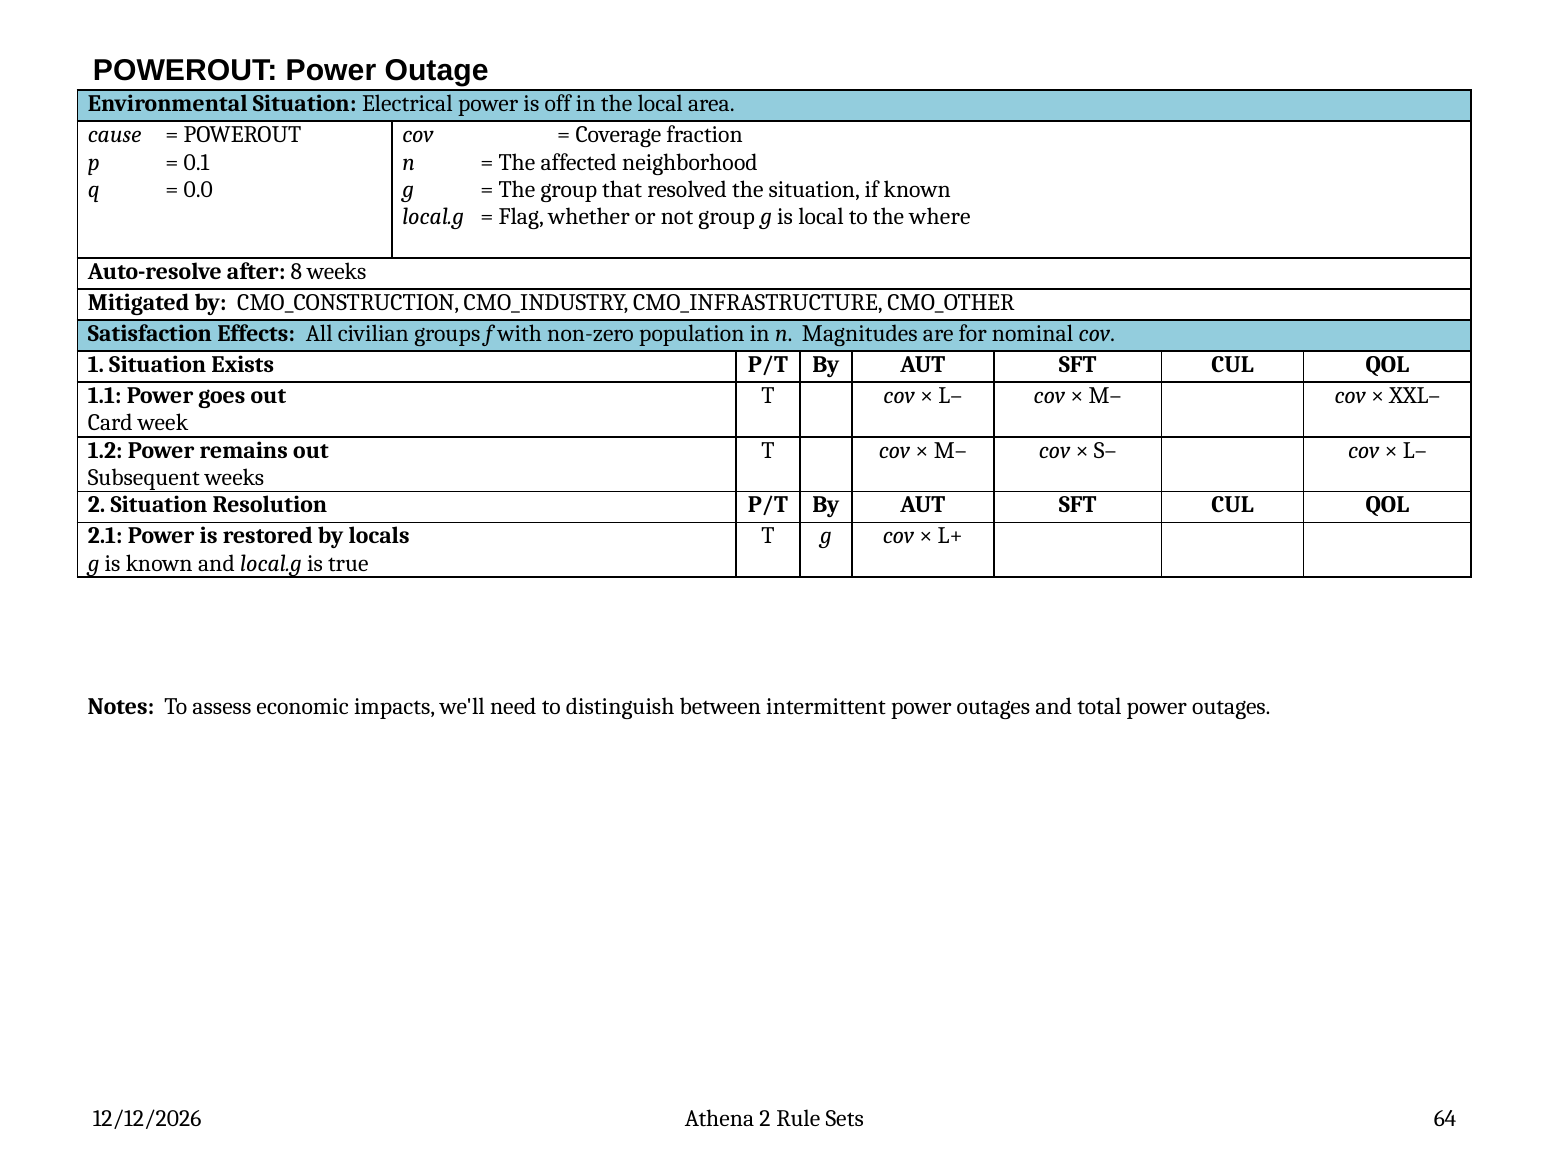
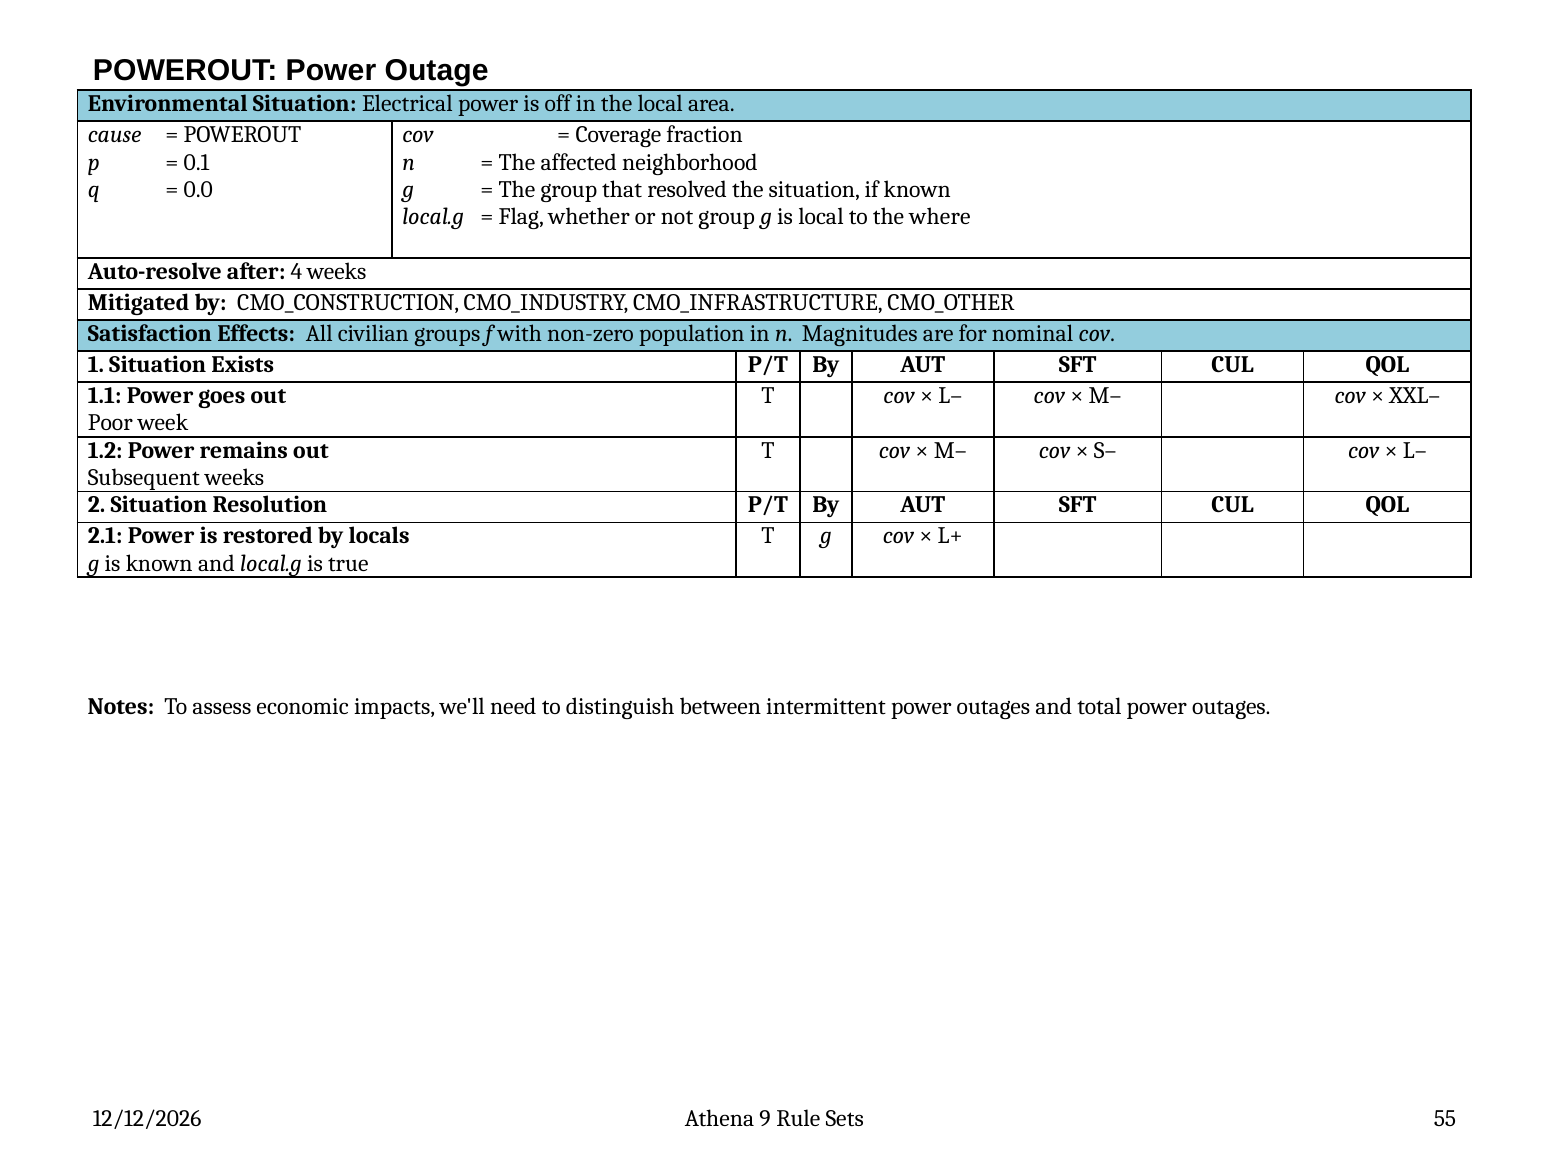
8: 8 -> 4
Card: Card -> Poor
Athena 2: 2 -> 9
64: 64 -> 55
